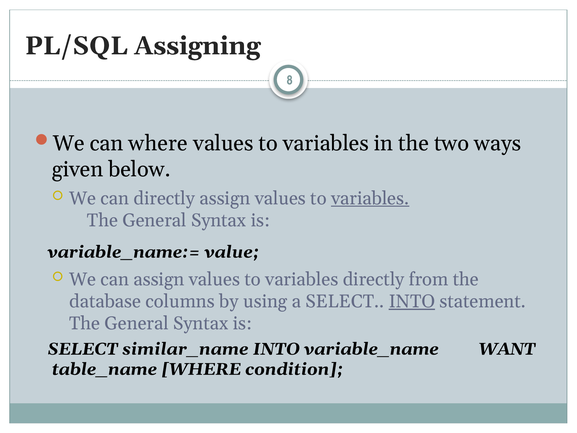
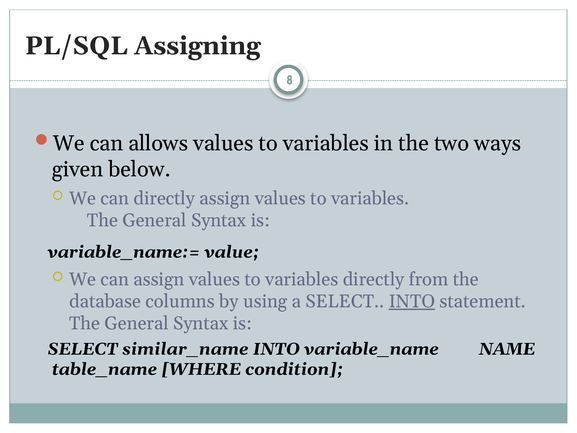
can where: where -> allows
variables at (370, 198) underline: present -> none
WANT: WANT -> NAME
